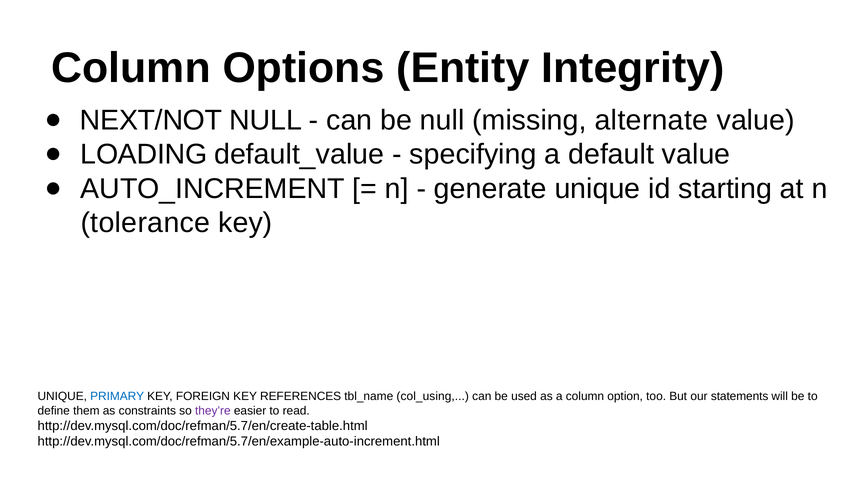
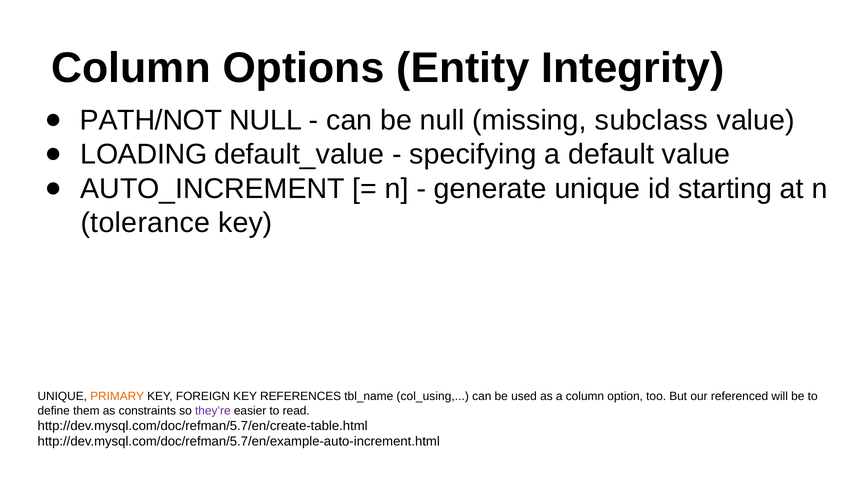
NEXT/NOT: NEXT/NOT -> PATH/NOT
alternate: alternate -> subclass
PRIMARY colour: blue -> orange
statements: statements -> referenced
